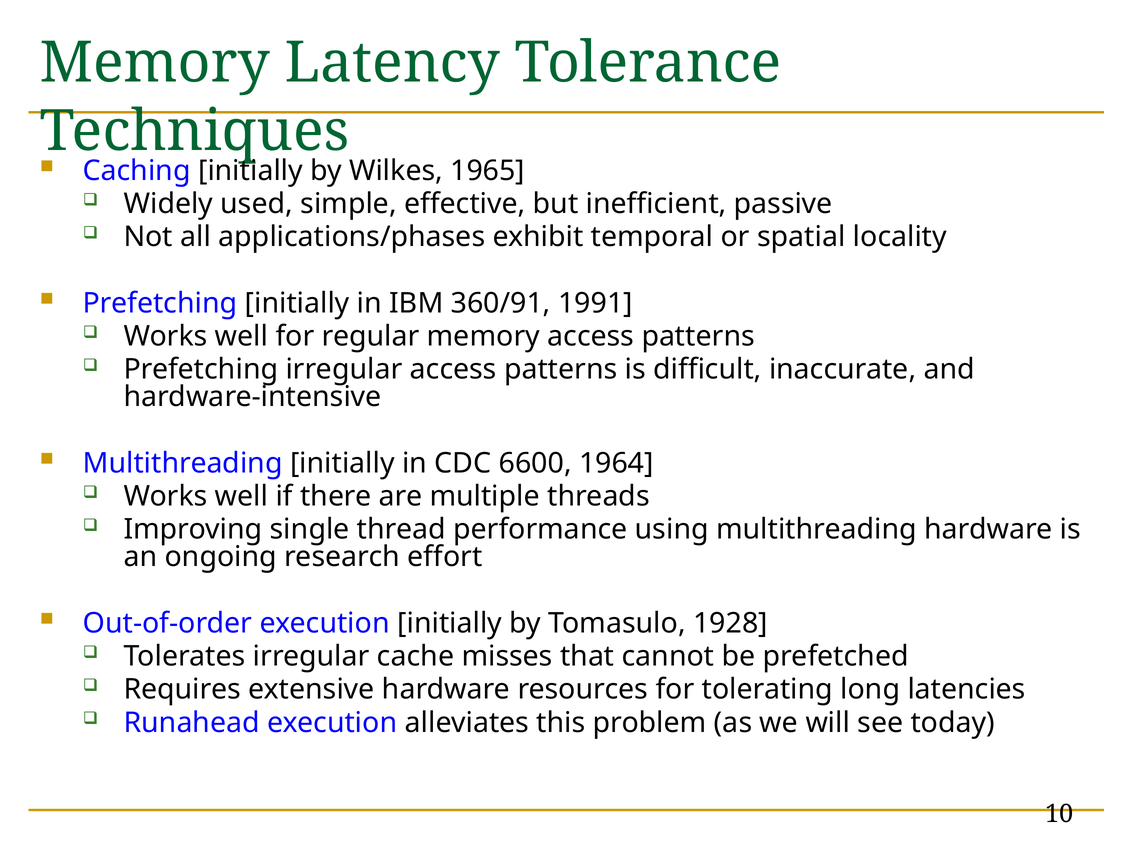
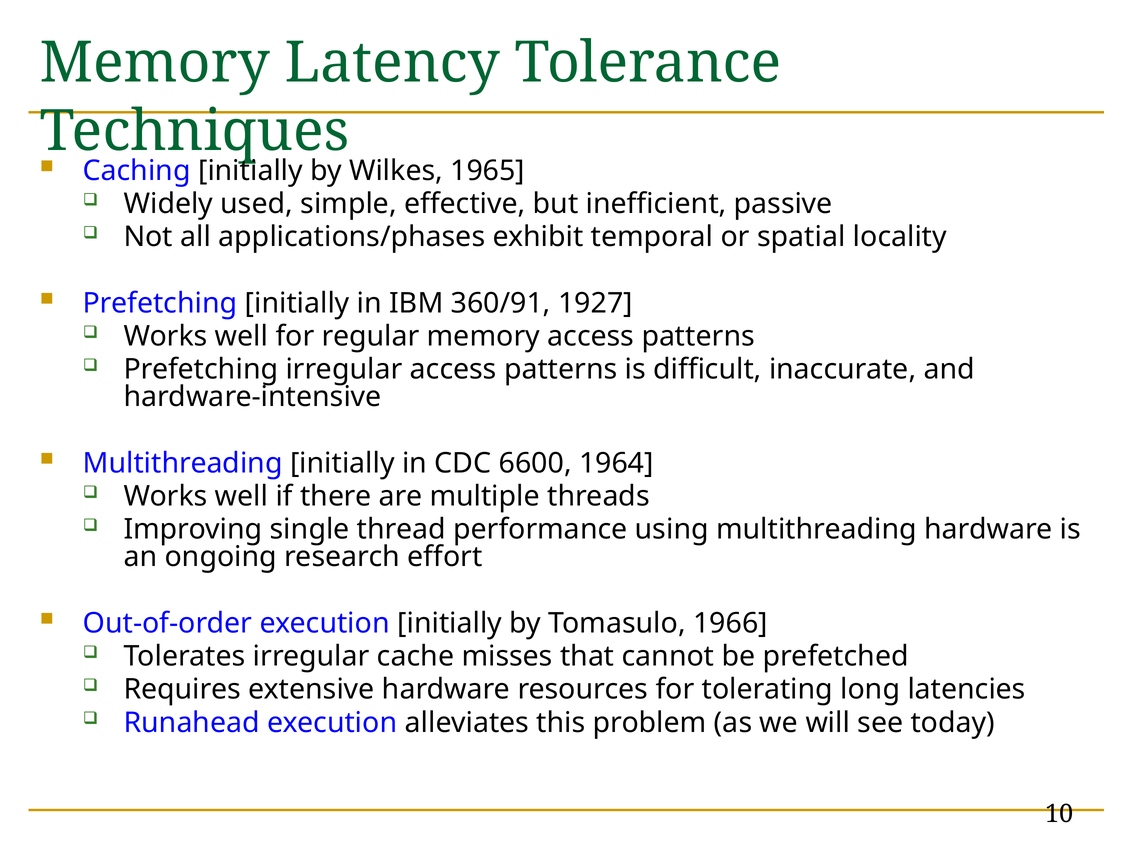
1991: 1991 -> 1927
1928: 1928 -> 1966
